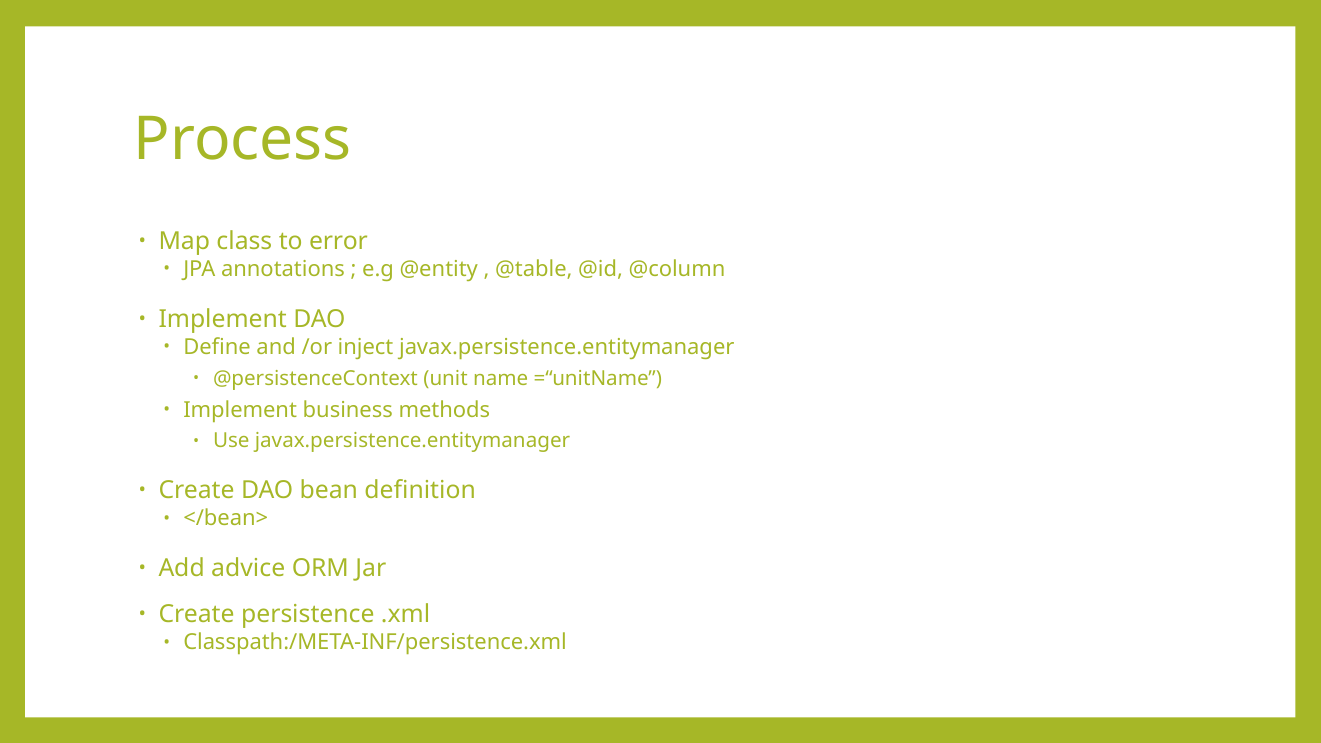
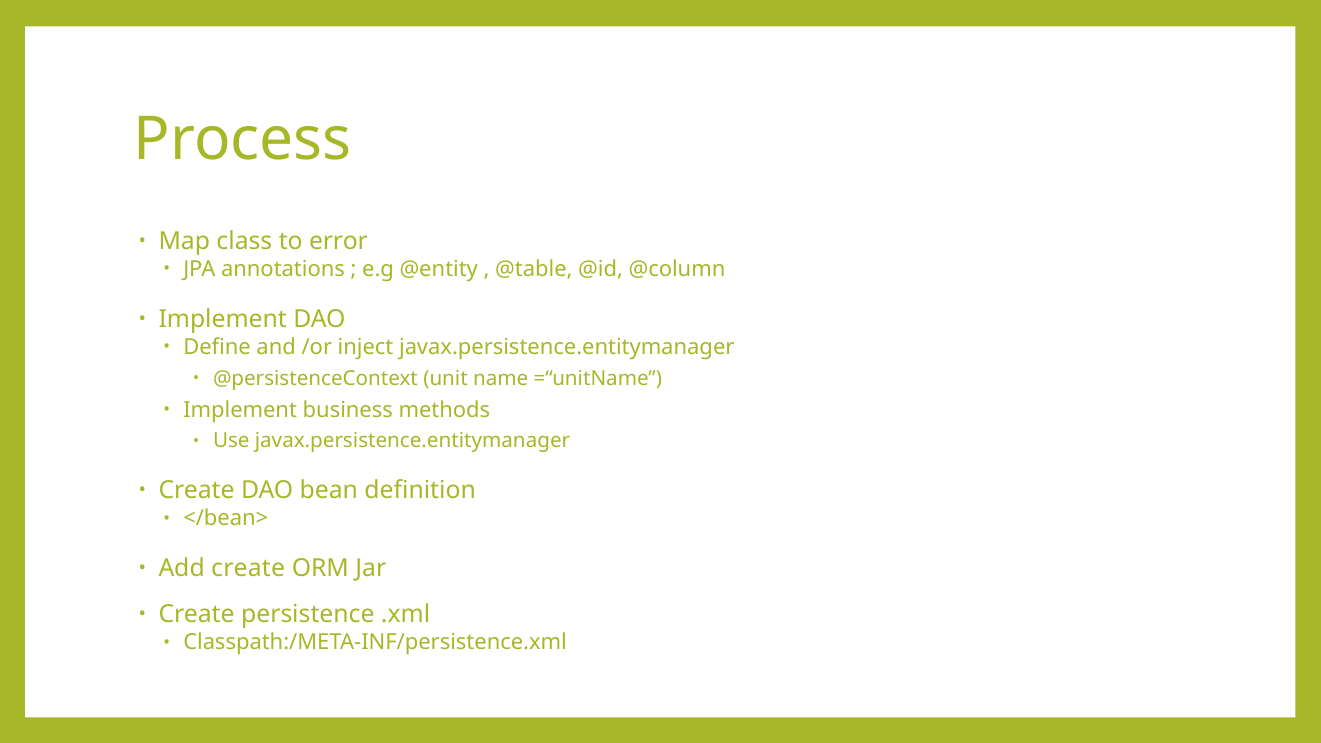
Add advice: advice -> create
